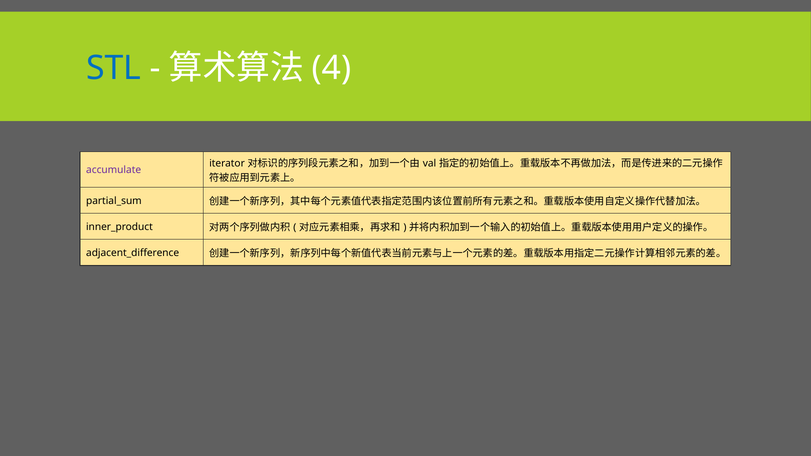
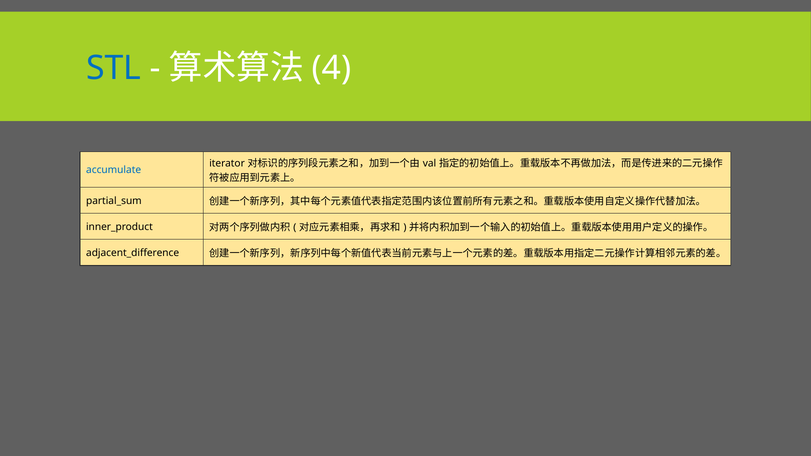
accumulate colour: purple -> blue
